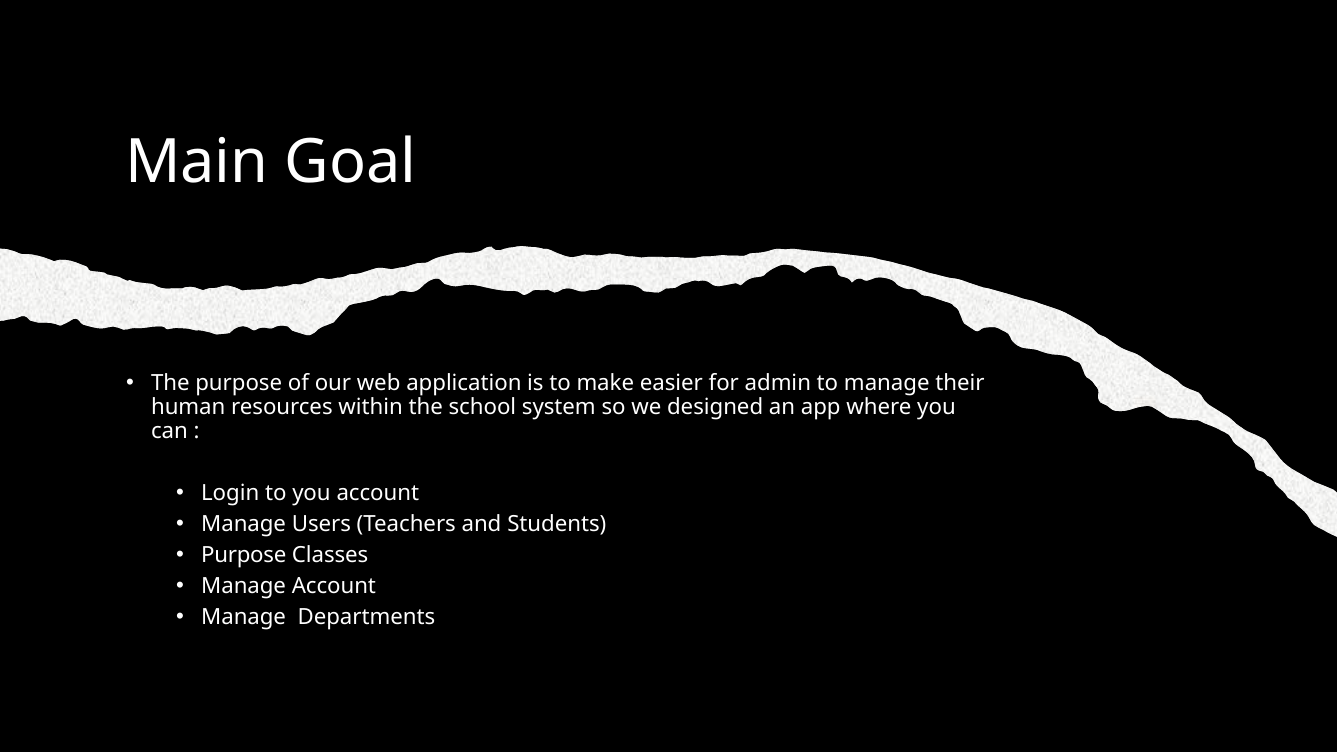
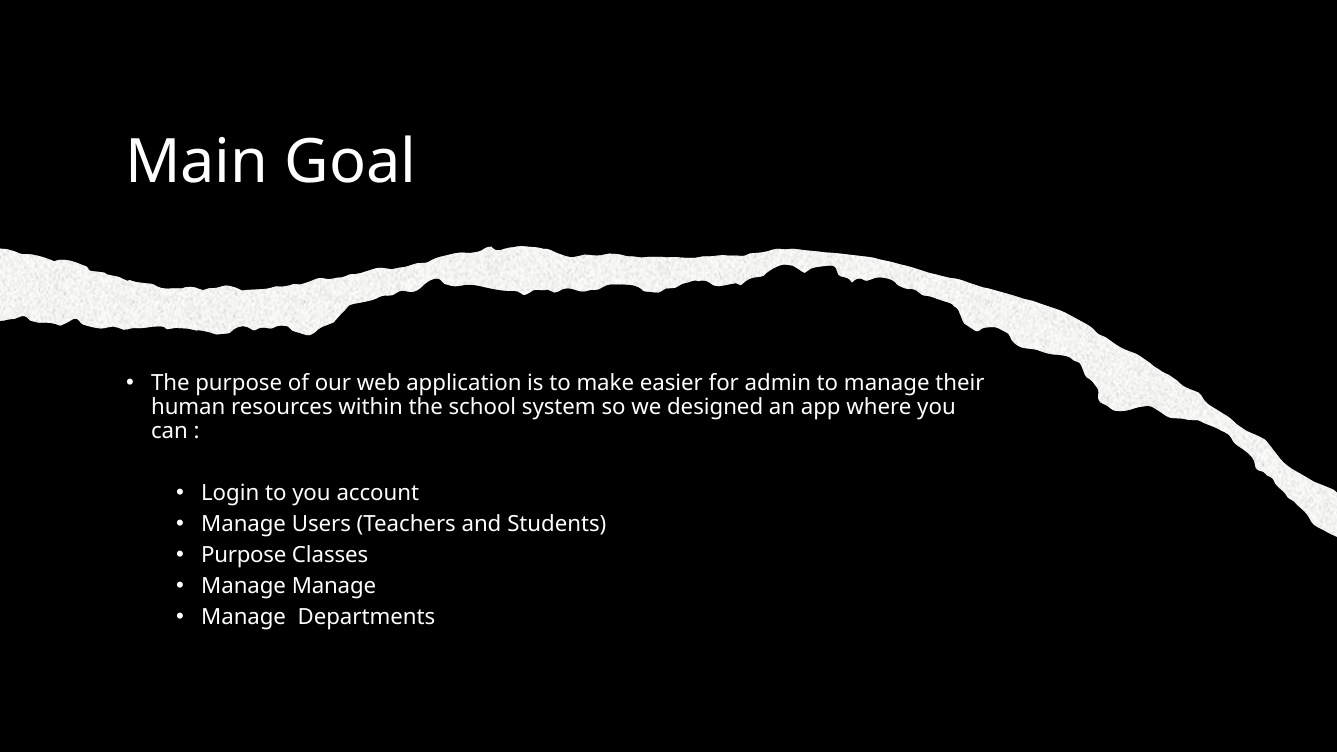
Manage Account: Account -> Manage
